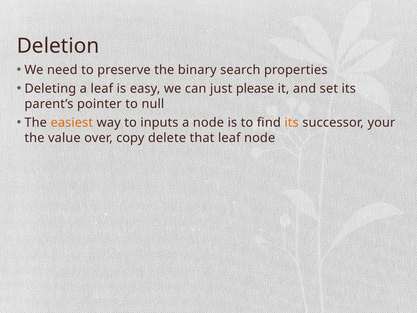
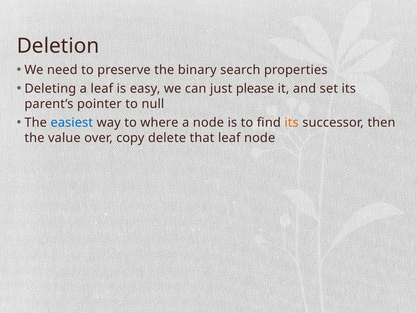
easiest colour: orange -> blue
inputs: inputs -> where
your: your -> then
